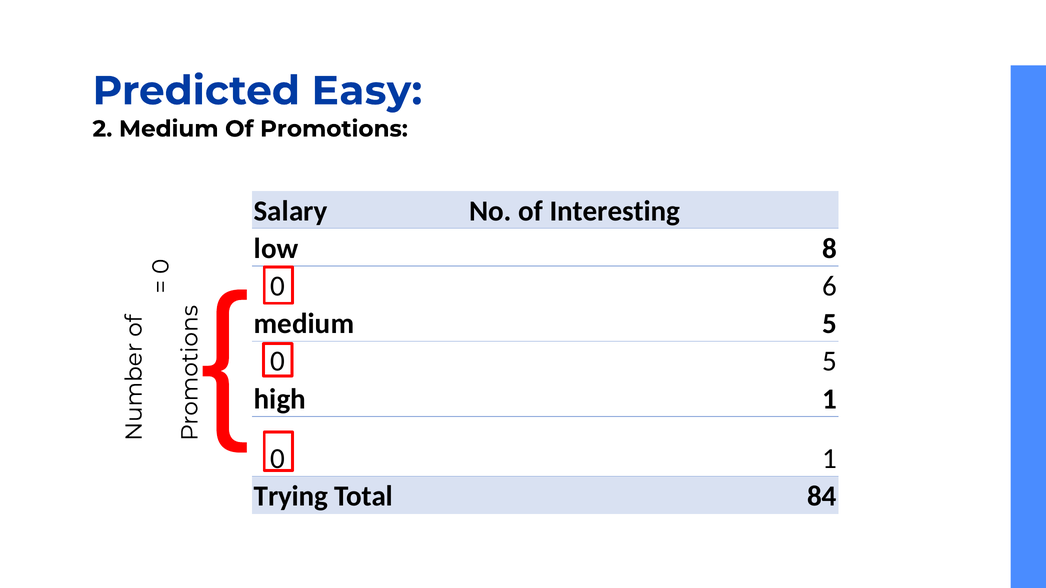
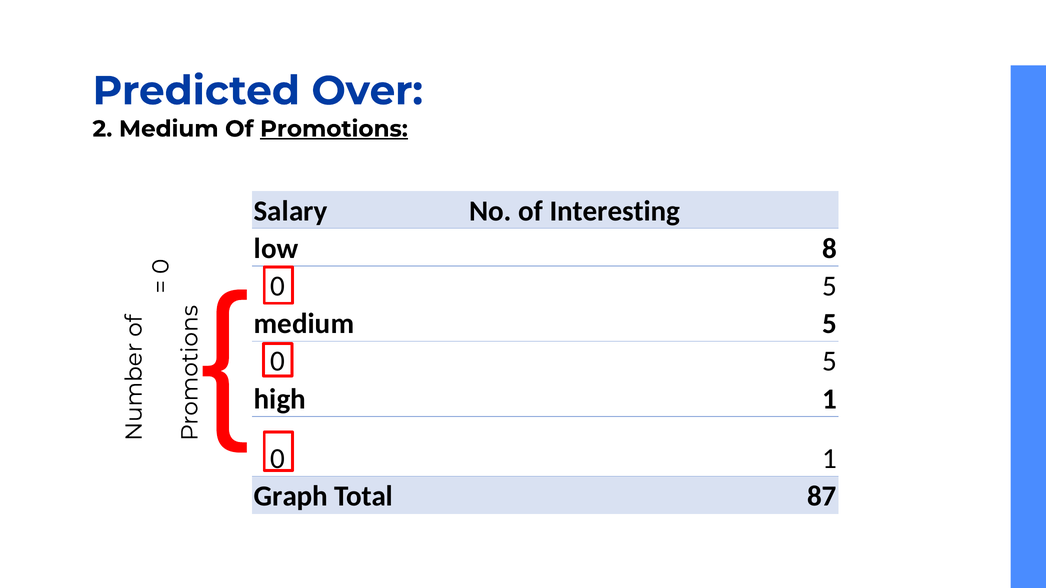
Easy: Easy -> Over
Promotions underline: none -> present
6 at (829, 286): 6 -> 5
Trying: Trying -> Graph
84: 84 -> 87
